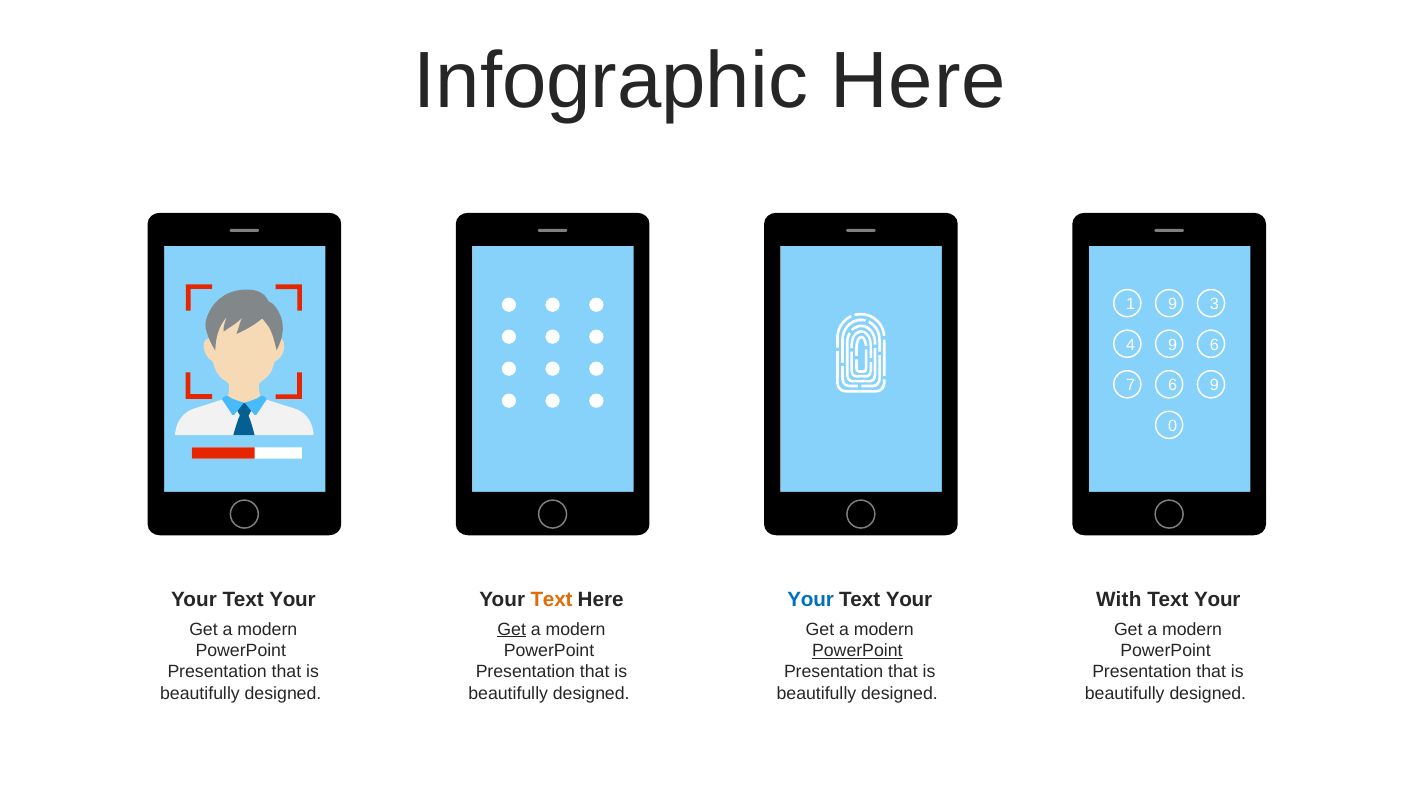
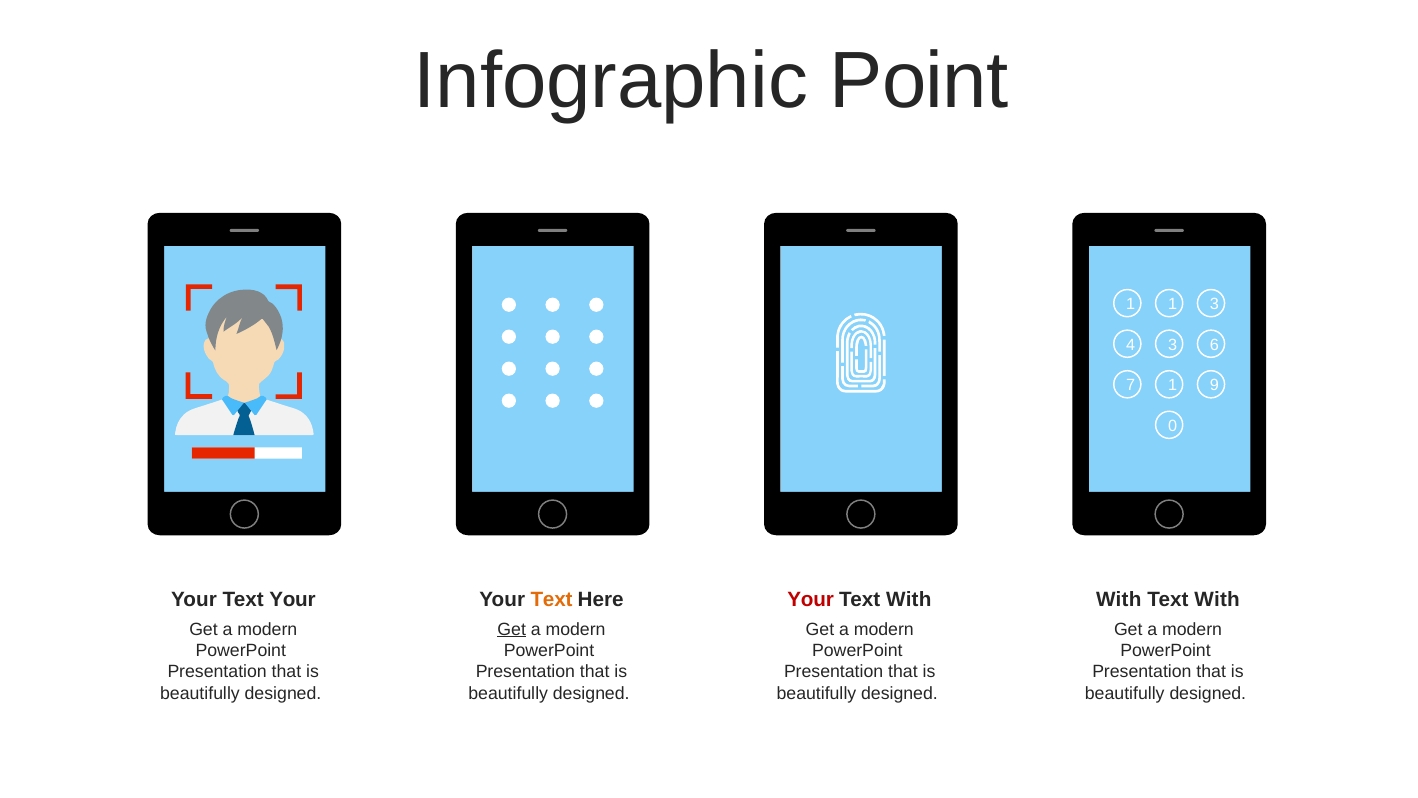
Infographic Here: Here -> Point
1 9: 9 -> 1
4 9: 9 -> 3
7 6: 6 -> 1
Your at (811, 599) colour: blue -> red
Your at (909, 599): Your -> With
Your at (1217, 599): Your -> With
PowerPoint at (857, 650) underline: present -> none
